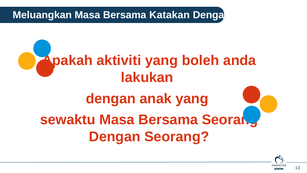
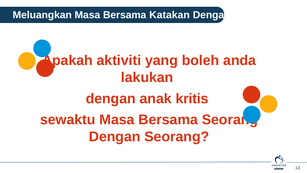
anak yang: yang -> kritis
